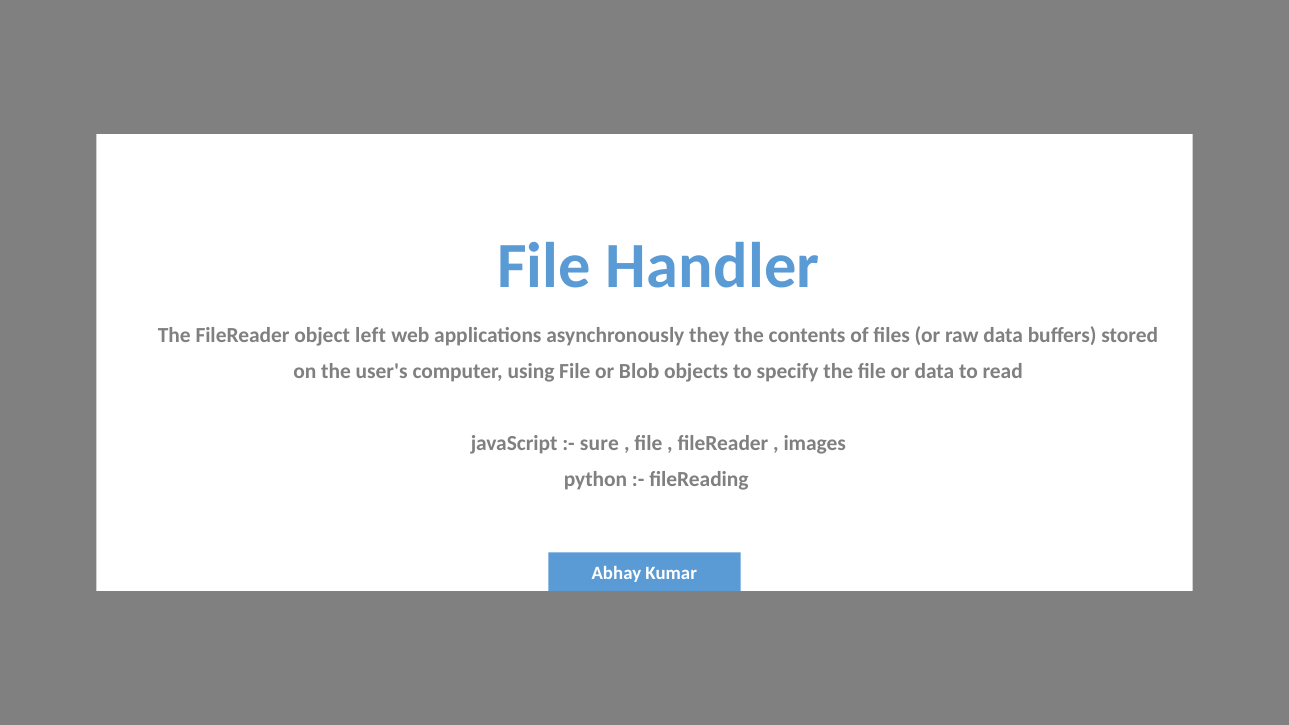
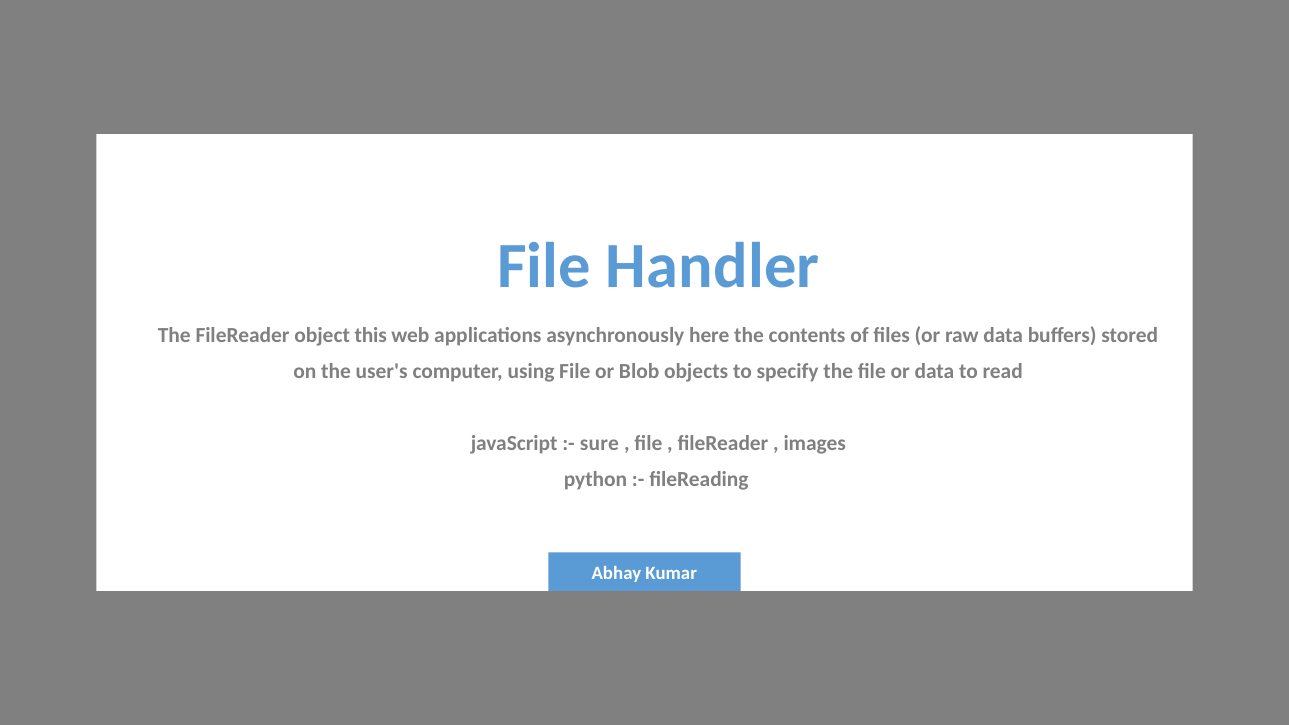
left: left -> this
they: they -> here
